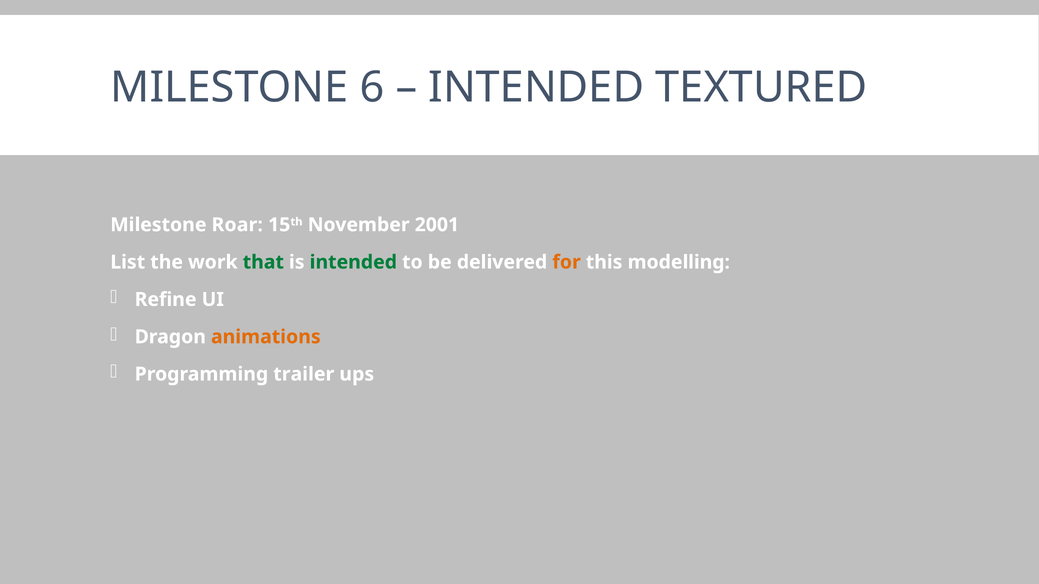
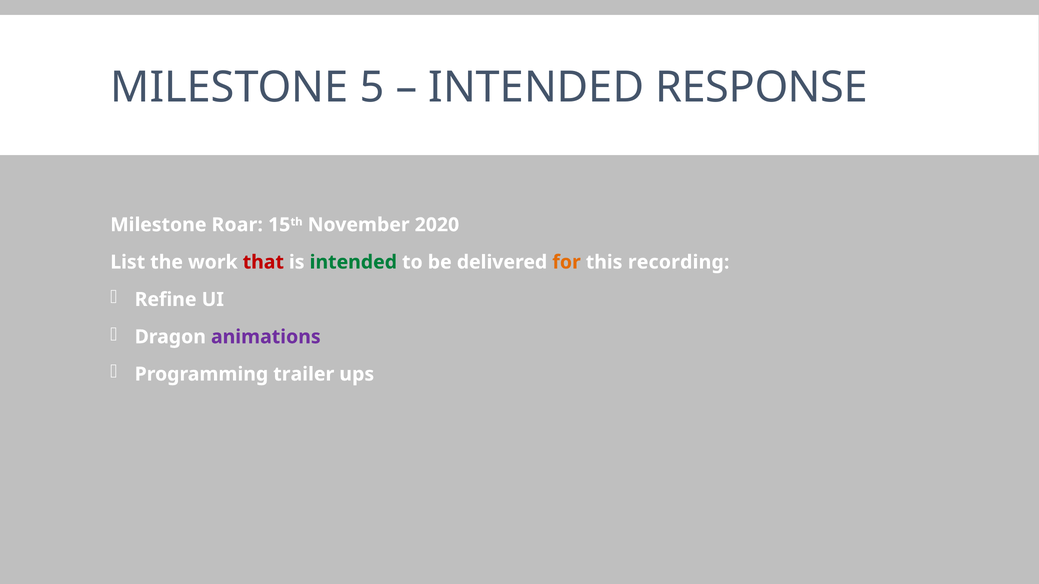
6: 6 -> 5
TEXTURED: TEXTURED -> RESPONSE
2001: 2001 -> 2020
that colour: green -> red
modelling: modelling -> recording
animations colour: orange -> purple
